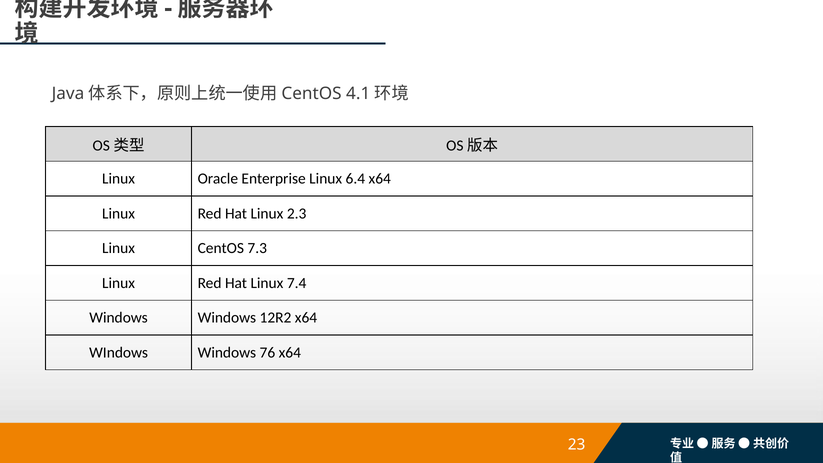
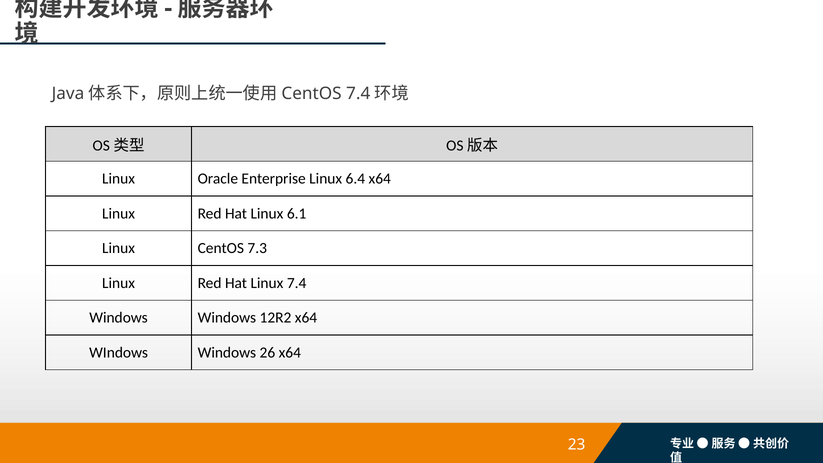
CentOS 4.1: 4.1 -> 7.4
2.3: 2.3 -> 6.1
76: 76 -> 26
